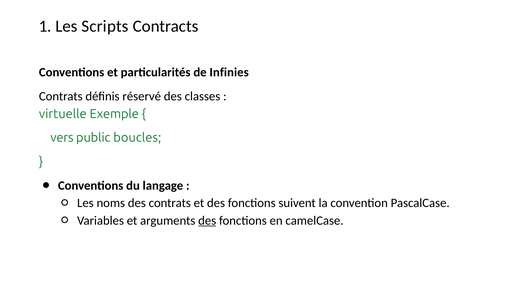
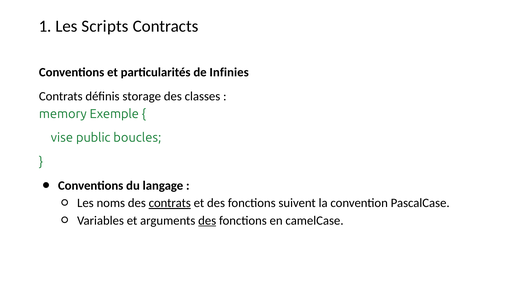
réservé: réservé -> storage
virtuelle: virtuelle -> memory
vers: vers -> vise
contrats at (170, 203) underline: none -> present
